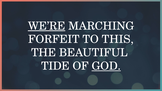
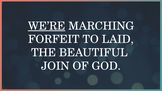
THIS: THIS -> LAID
TIDE: TIDE -> JOIN
GOD underline: present -> none
